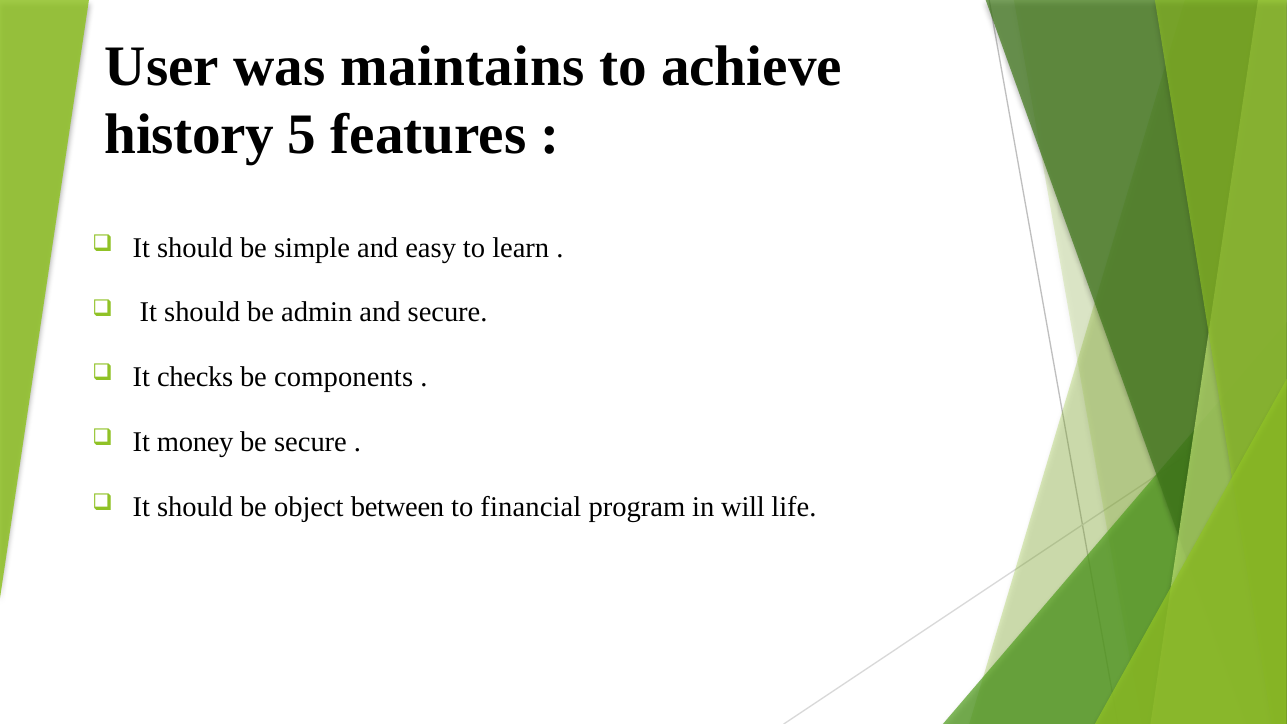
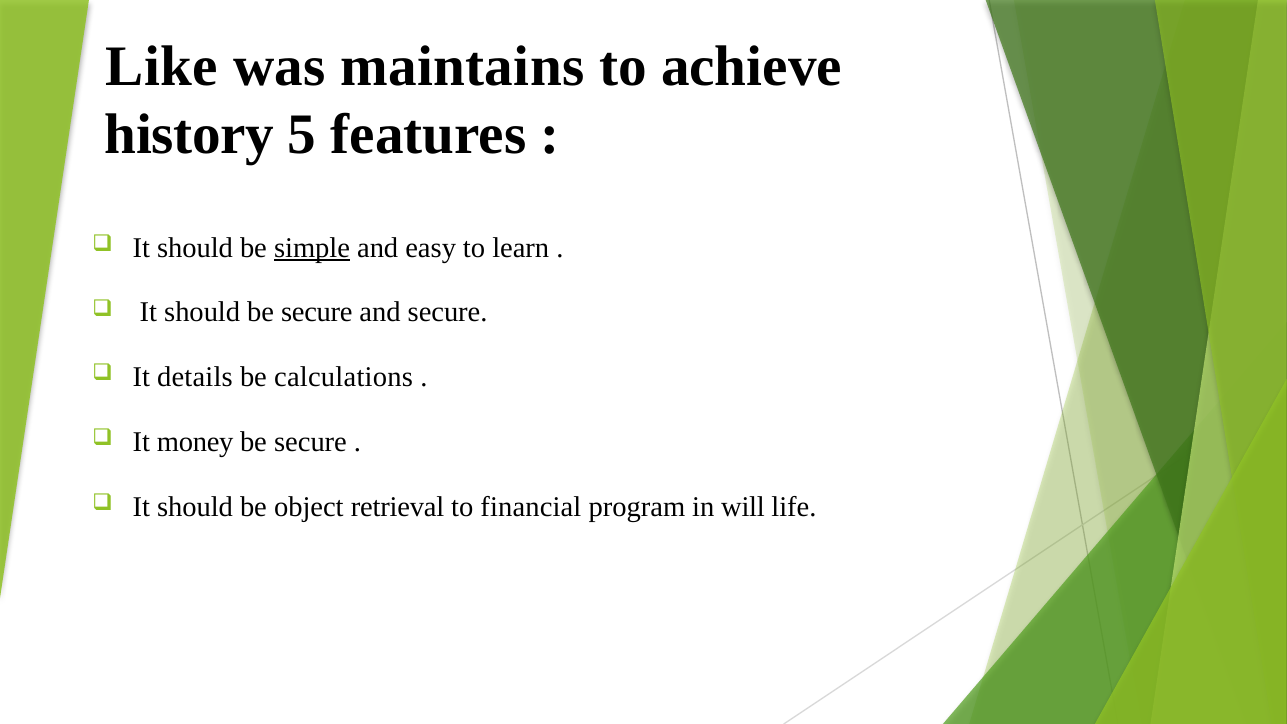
User: User -> Like
simple underline: none -> present
should be admin: admin -> secure
checks: checks -> details
components: components -> calculations
between: between -> retrieval
